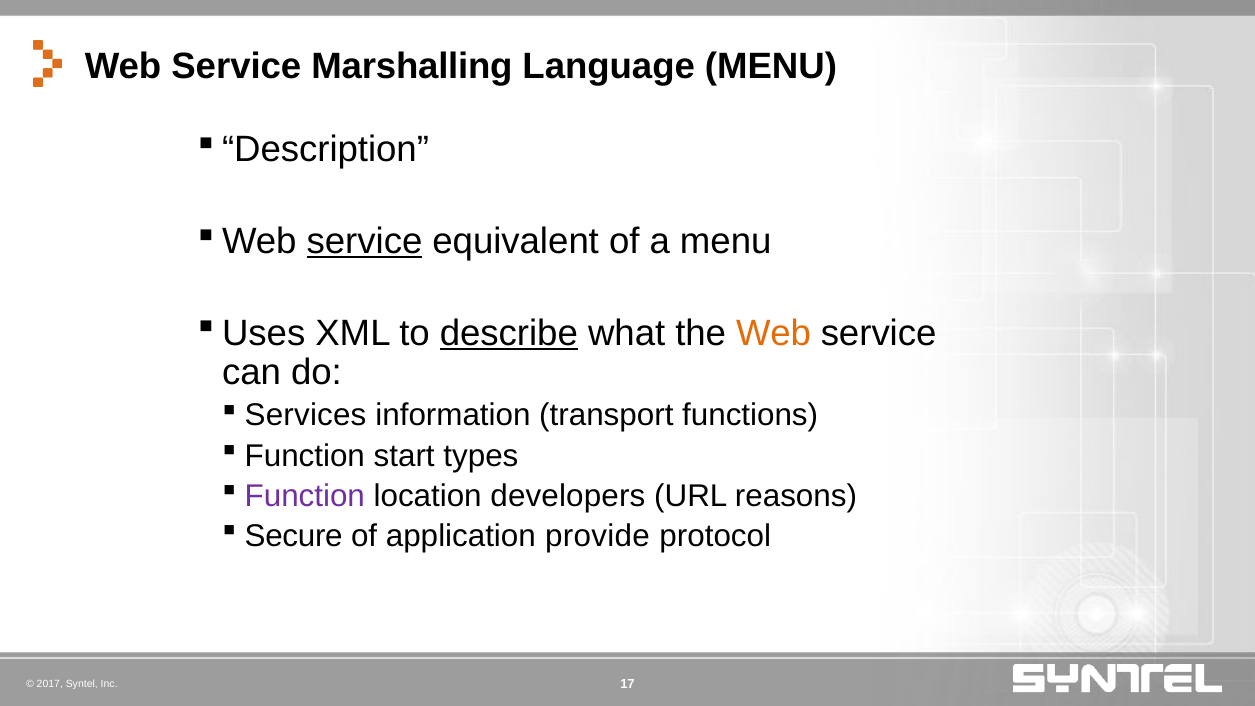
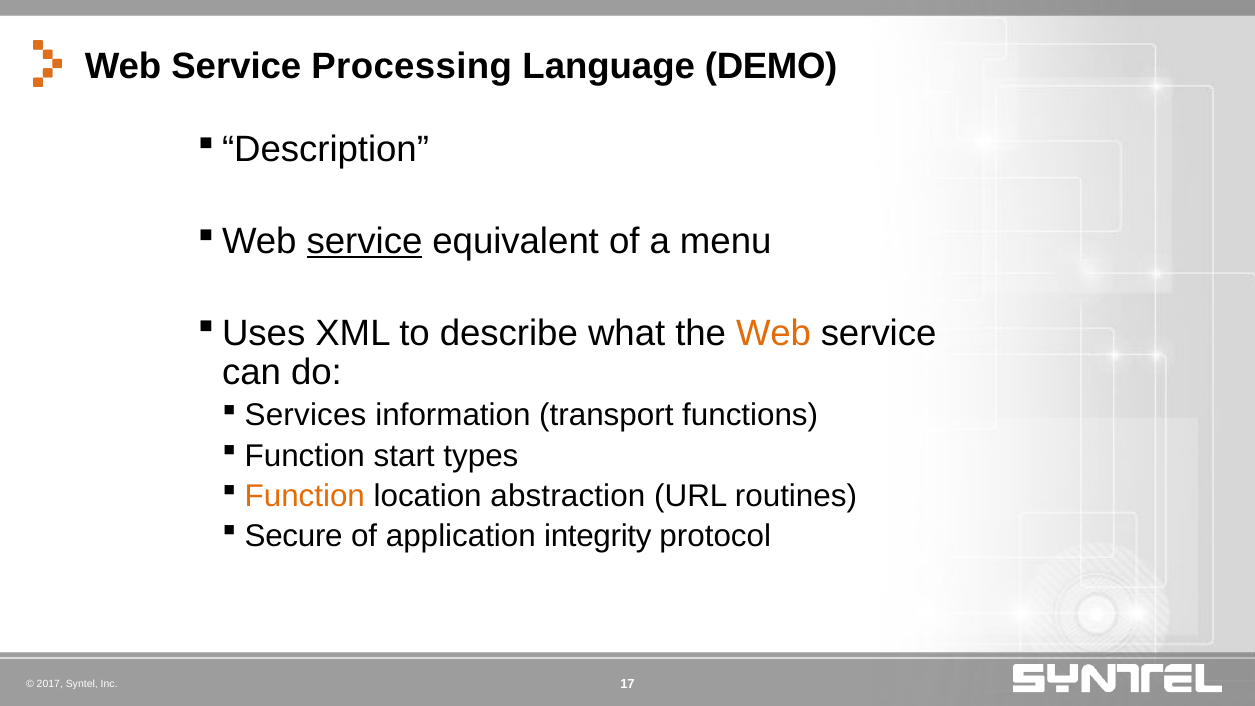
Marshalling: Marshalling -> Processing
Language MENU: MENU -> DEMO
describe underline: present -> none
Function at (305, 496) colour: purple -> orange
developers: developers -> abstraction
reasons: reasons -> routines
provide: provide -> integrity
